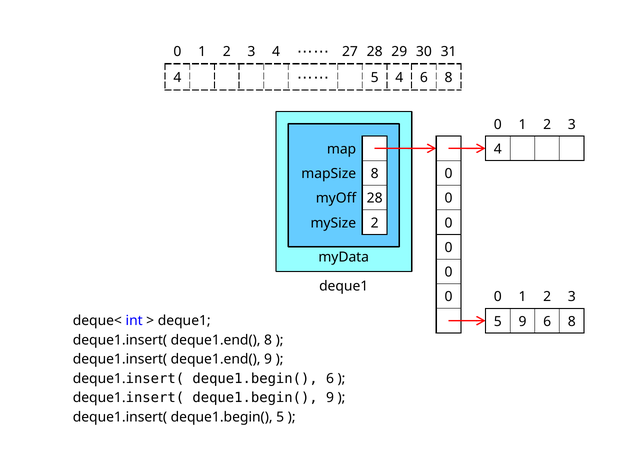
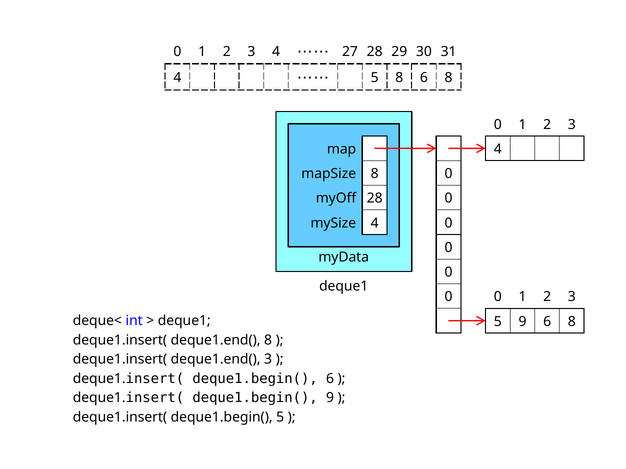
5 4: 4 -> 8
mySize 2: 2 -> 4
deque1.end( 9: 9 -> 3
